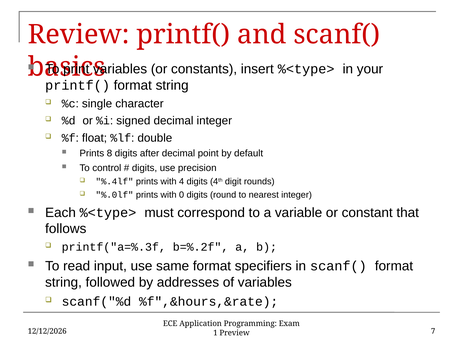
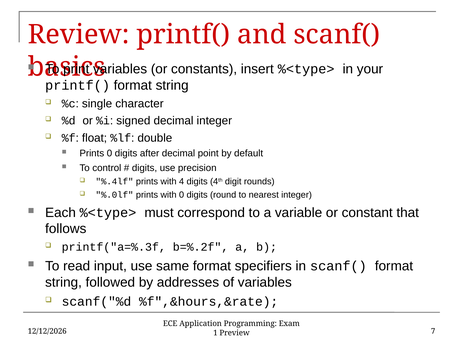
Prints 8: 8 -> 0
